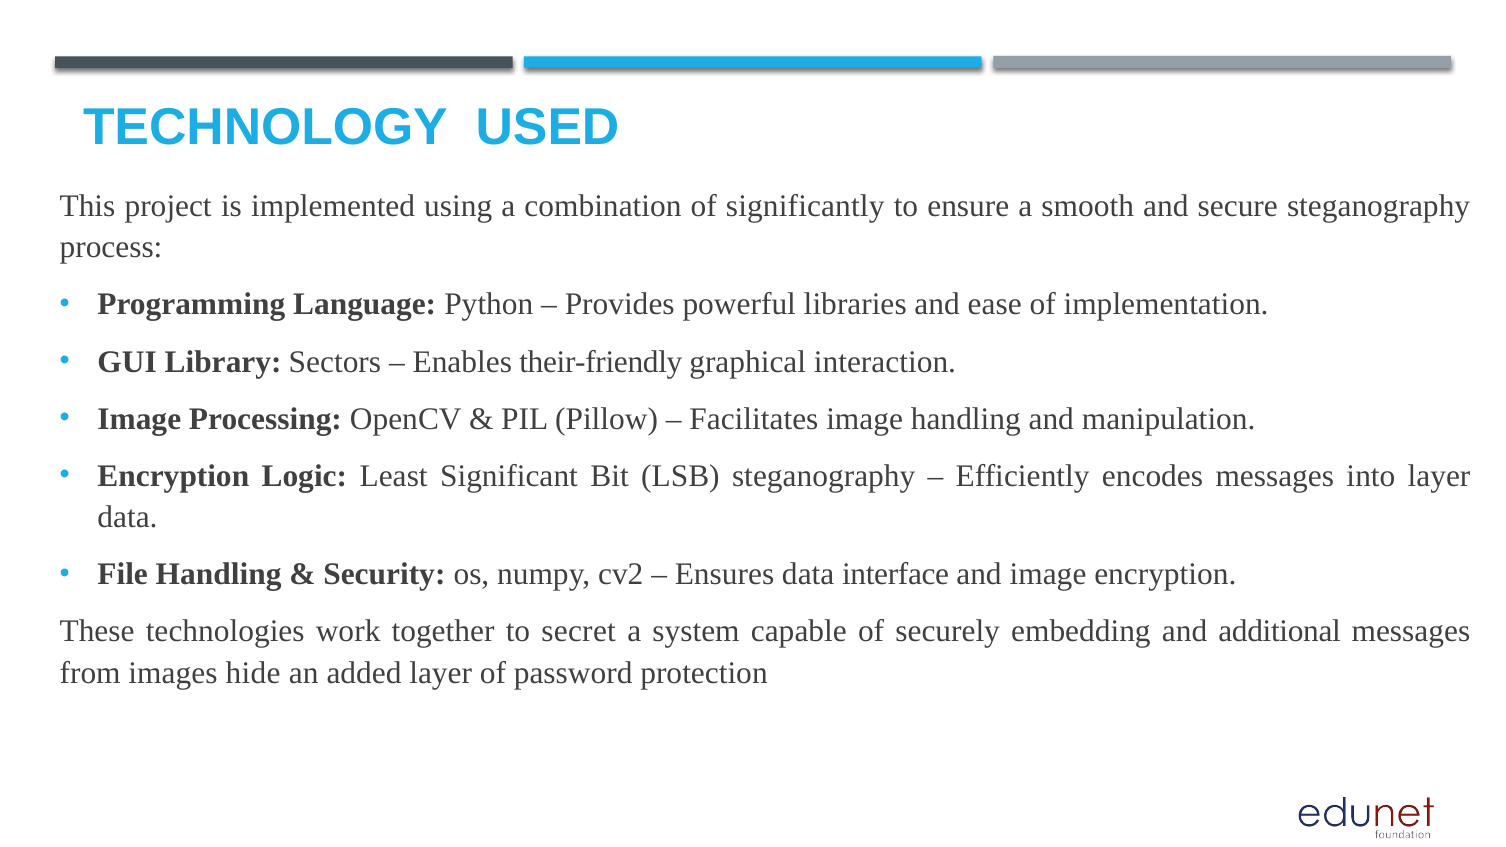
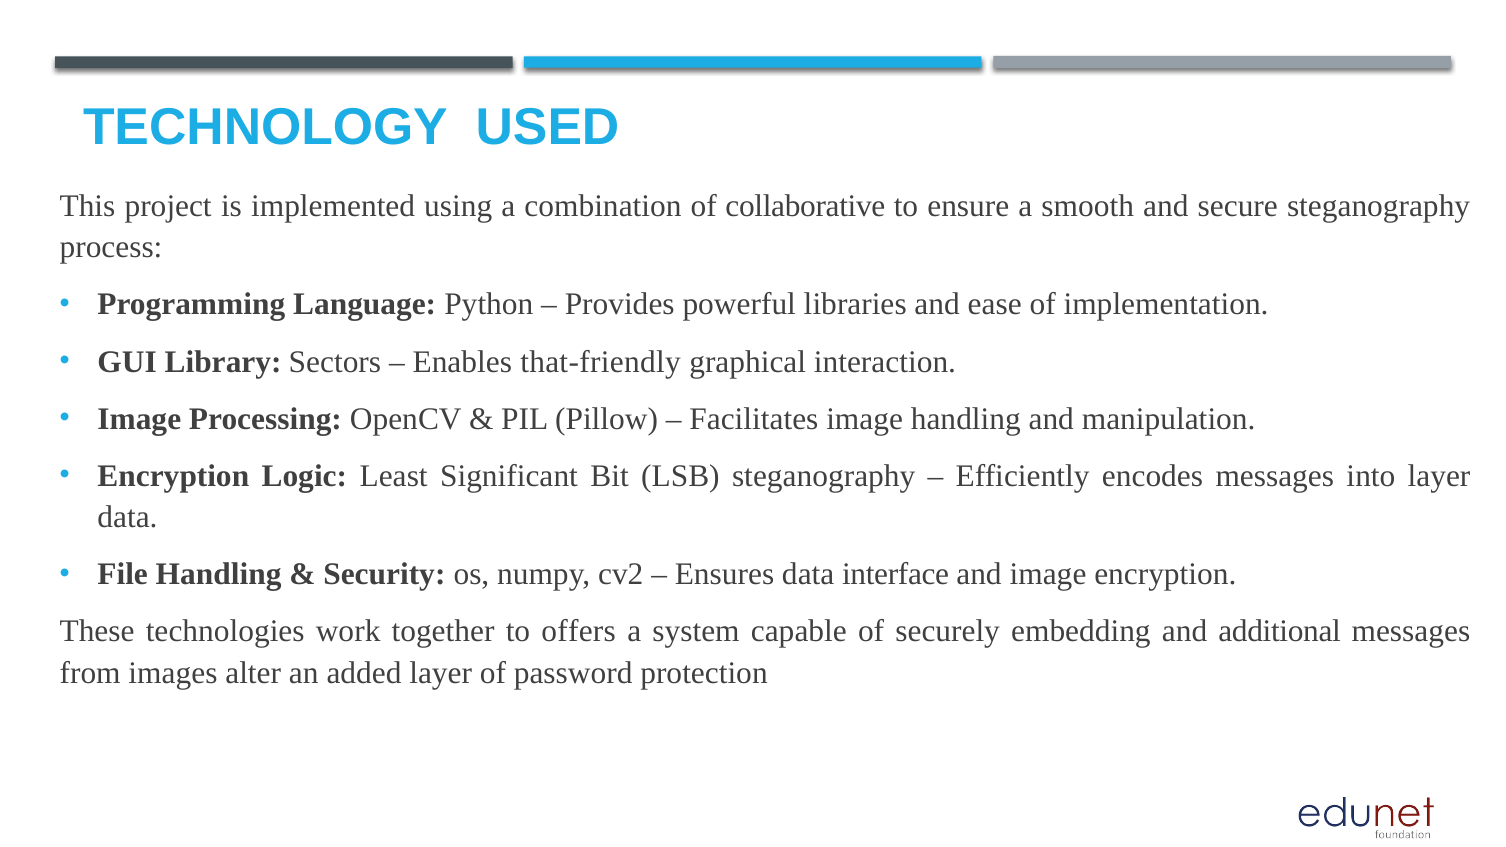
significantly: significantly -> collaborative
their-friendly: their-friendly -> that-friendly
secret: secret -> offers
hide: hide -> alter
